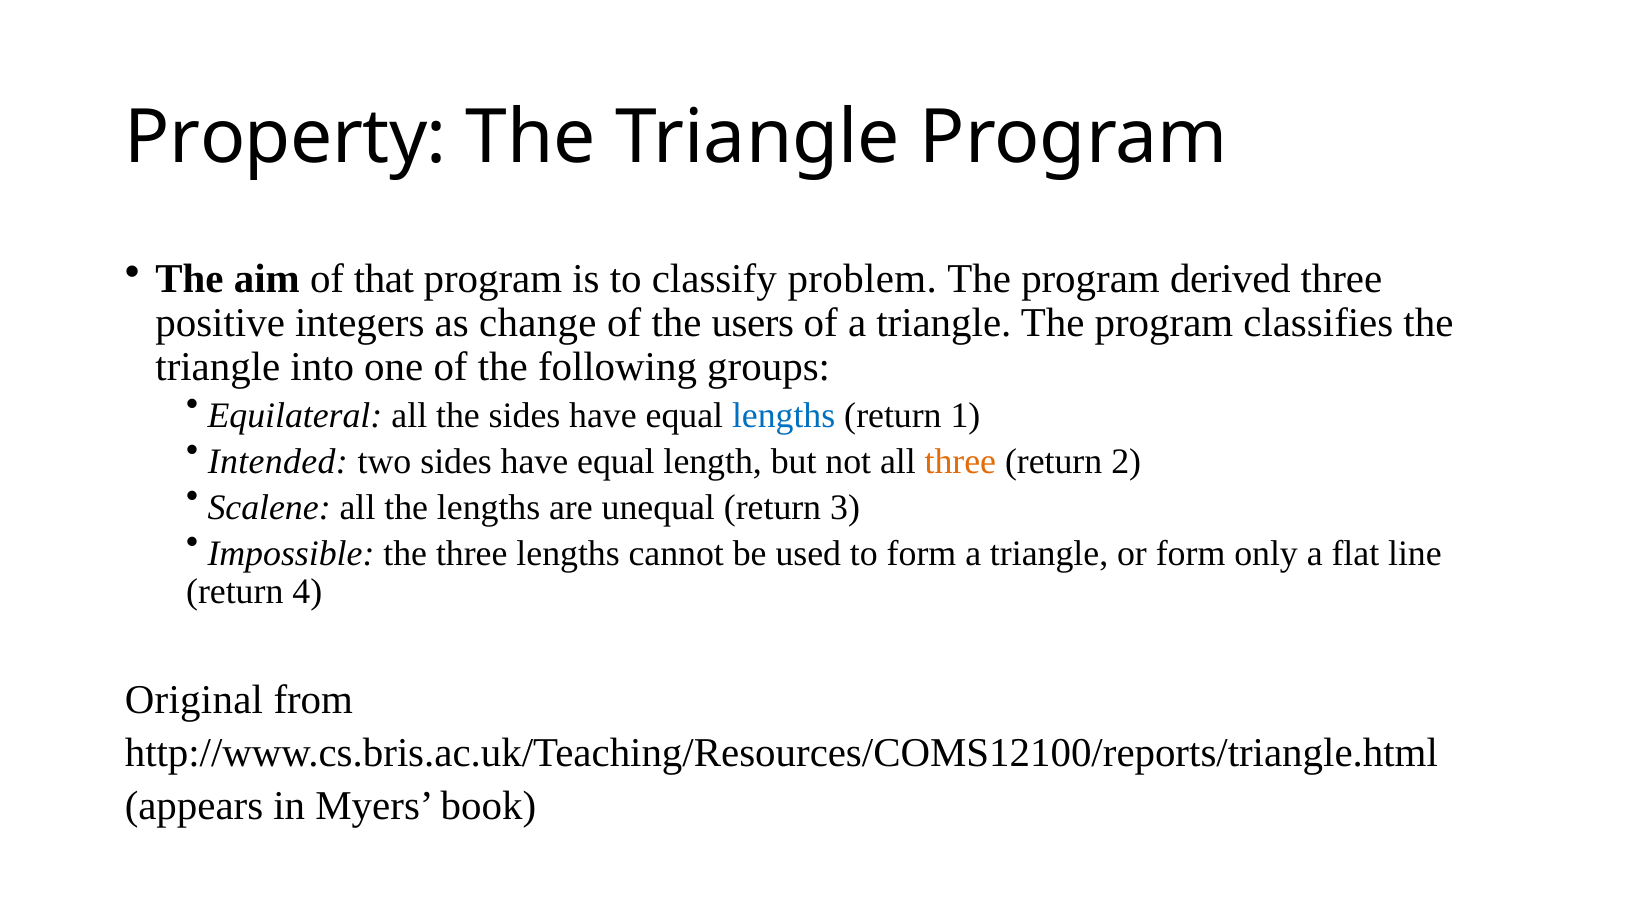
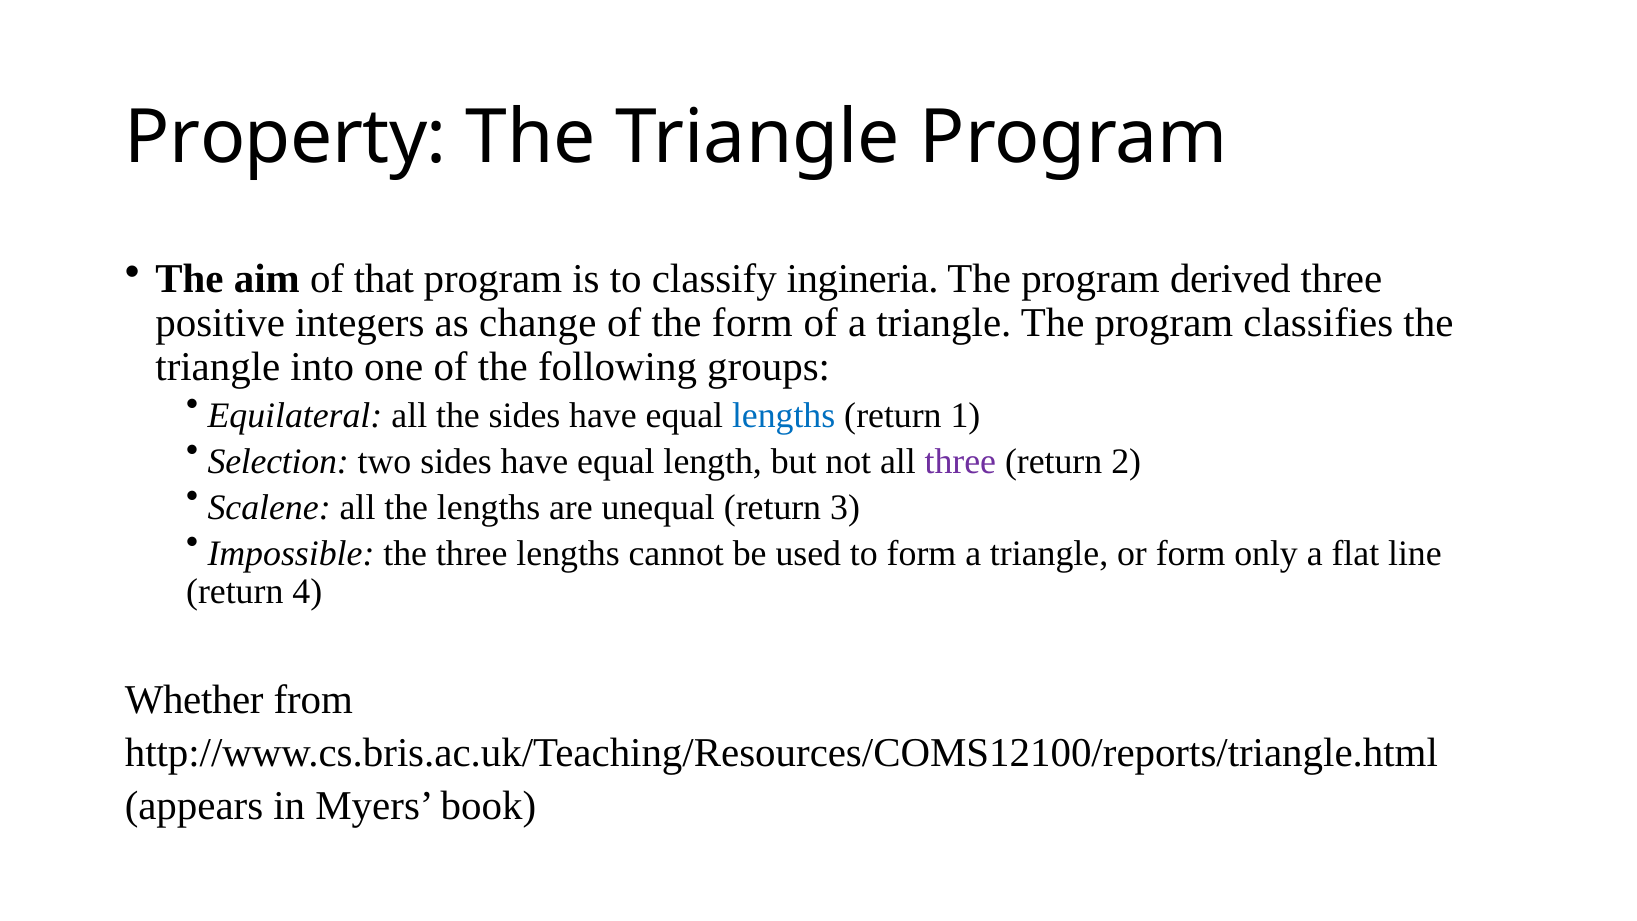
problem: problem -> ingineria
the users: users -> form
Intended: Intended -> Selection
three at (960, 461) colour: orange -> purple
Original: Original -> Whether
